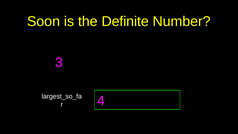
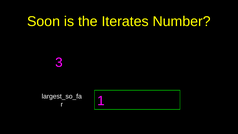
Definite: Definite -> Iterates
4: 4 -> 1
